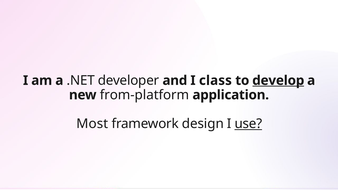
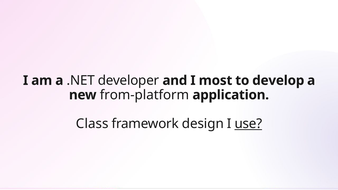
class: class -> most
develop underline: present -> none
Most: Most -> Class
